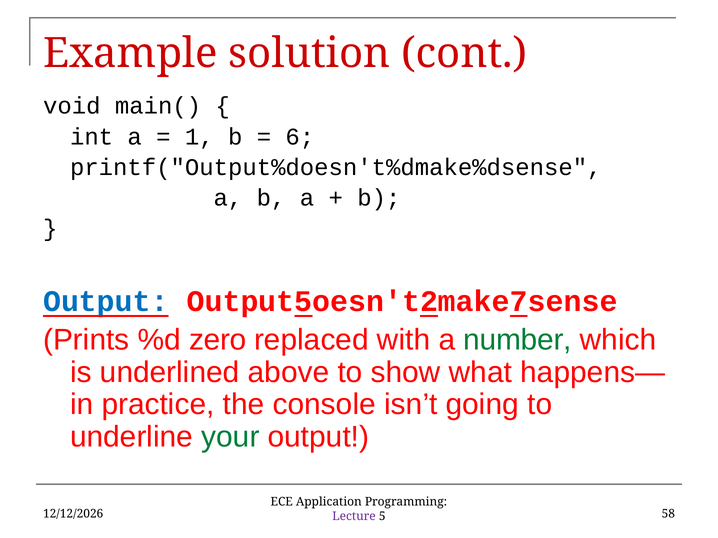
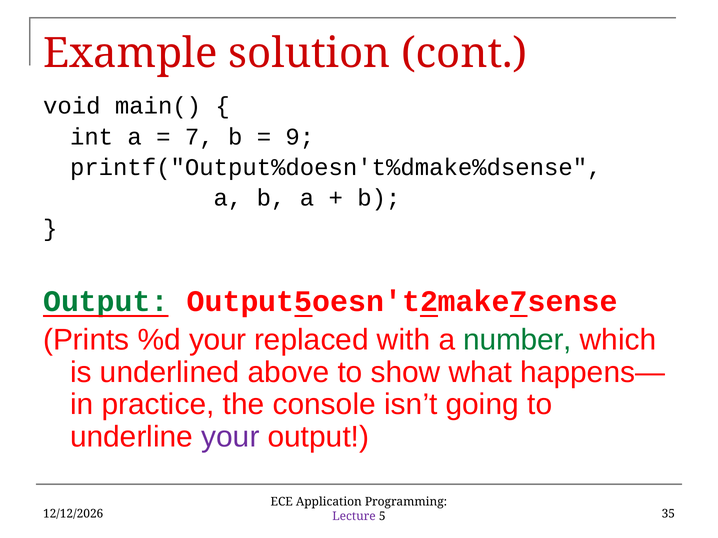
1: 1 -> 7
6: 6 -> 9
Output at (106, 302) colour: blue -> green
%d zero: zero -> your
your at (230, 437) colour: green -> purple
58: 58 -> 35
